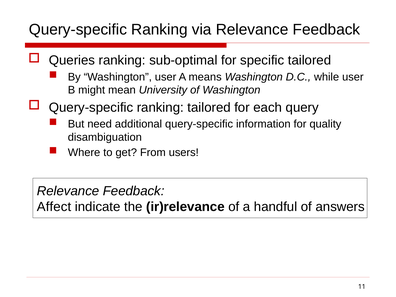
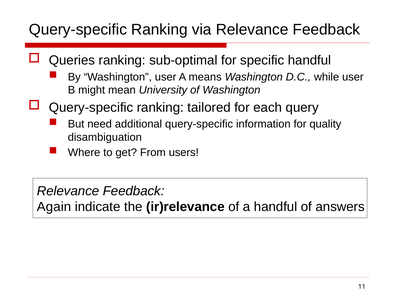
specific tailored: tailored -> handful
Affect: Affect -> Again
